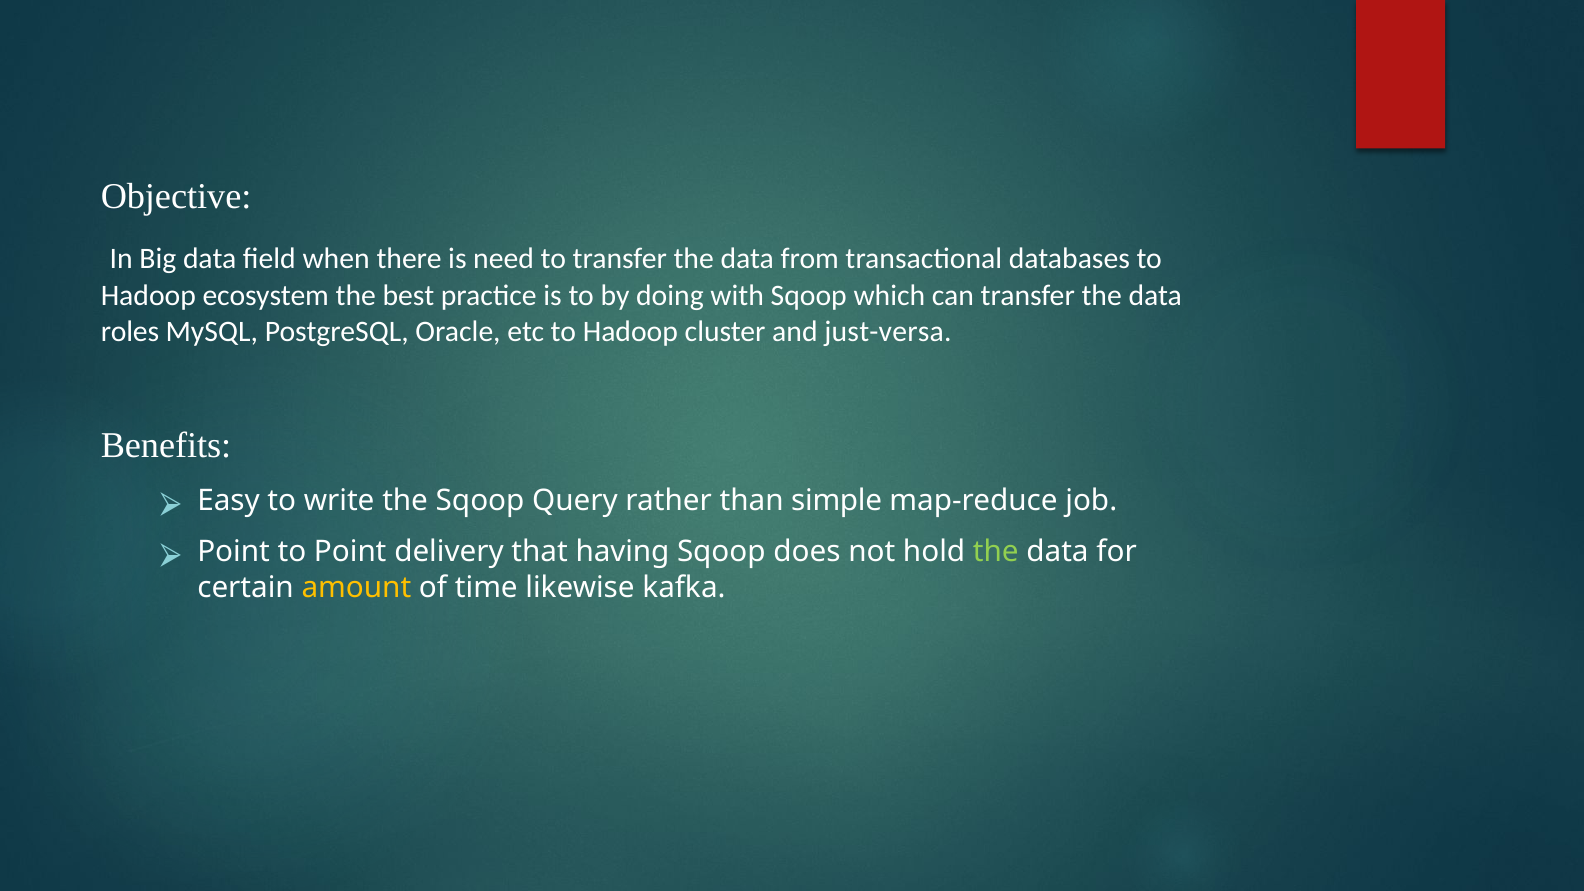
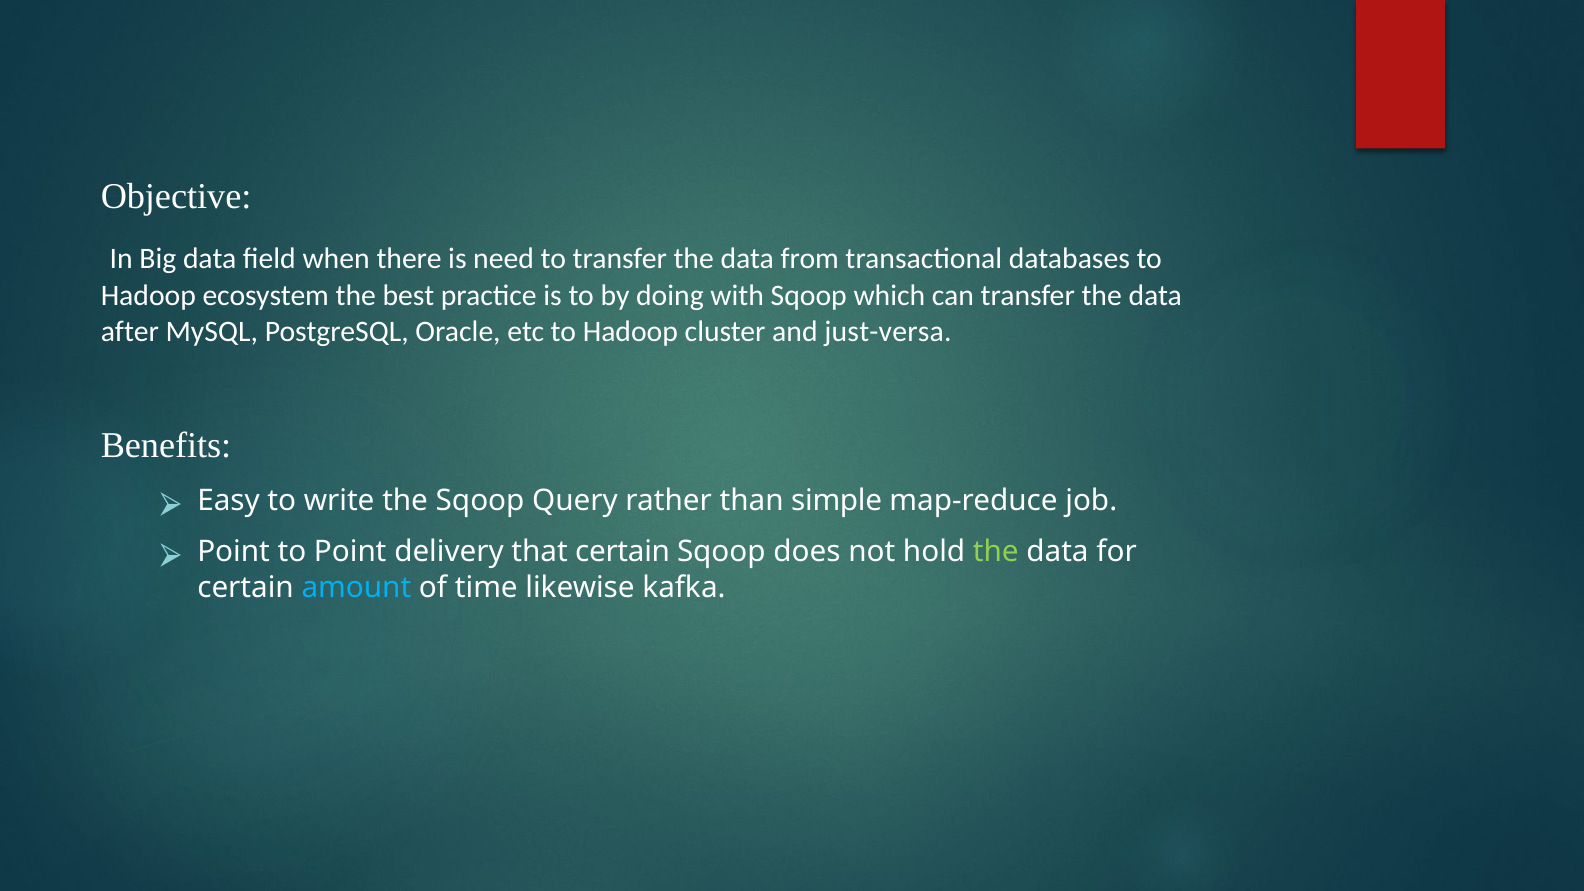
roles: roles -> after
that having: having -> certain
amount colour: yellow -> light blue
